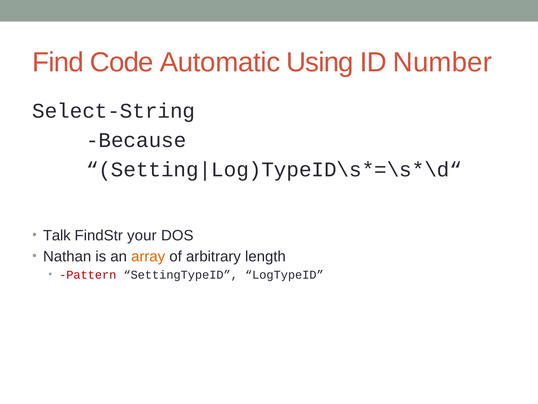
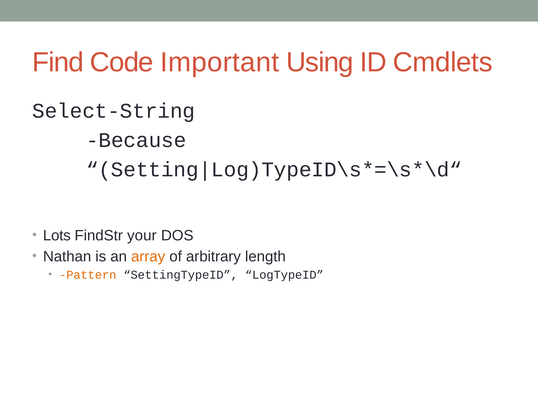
Automatic: Automatic -> Important
Number: Number -> Cmdlets
Talk: Talk -> Lots
Pattern colour: red -> orange
